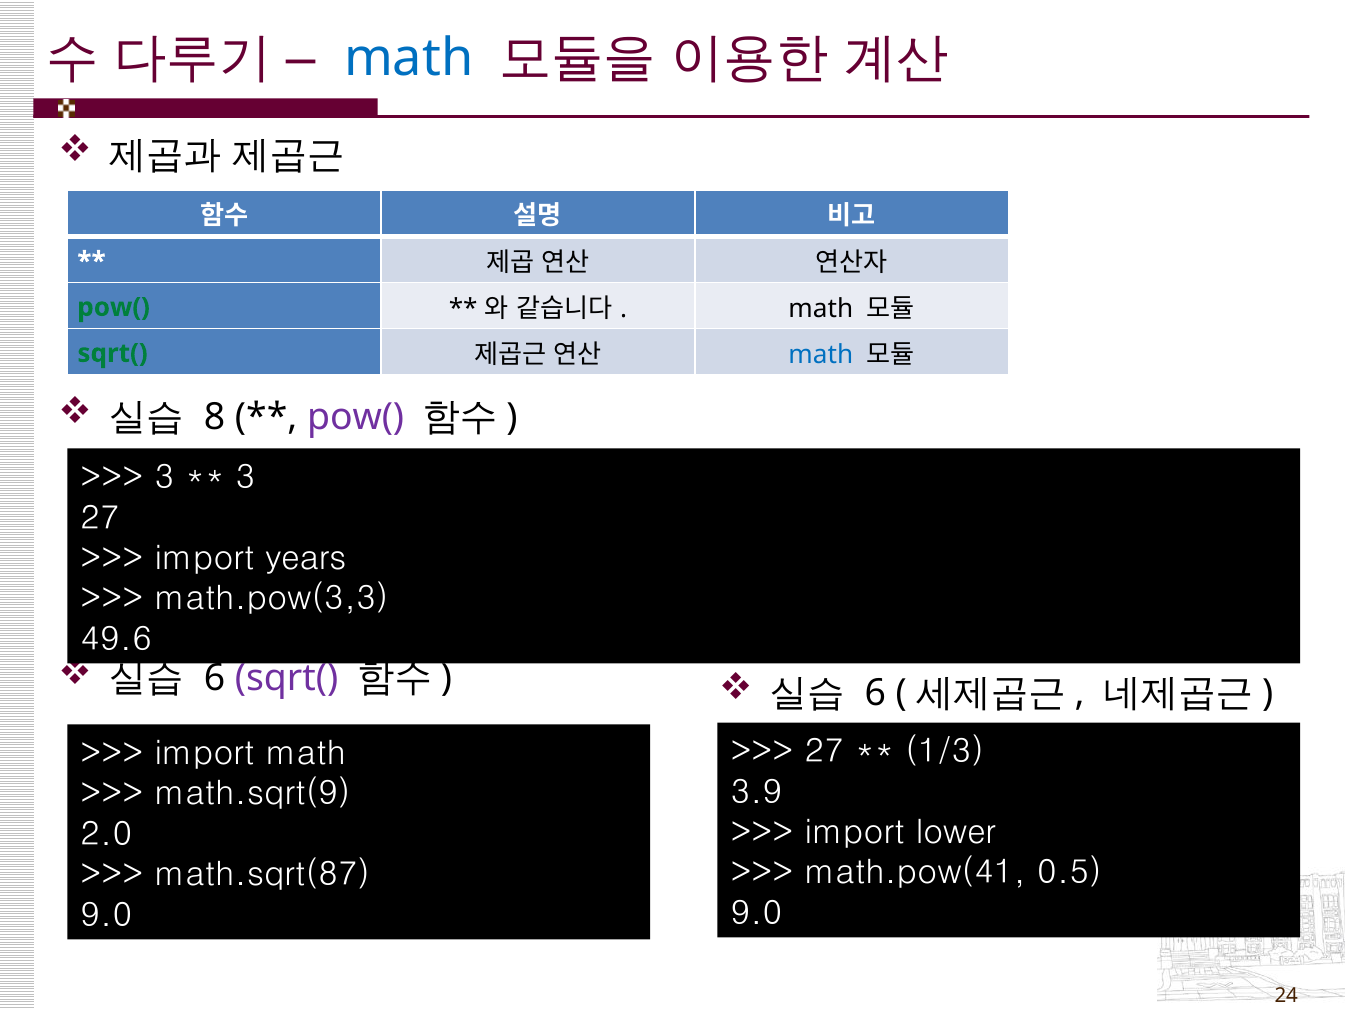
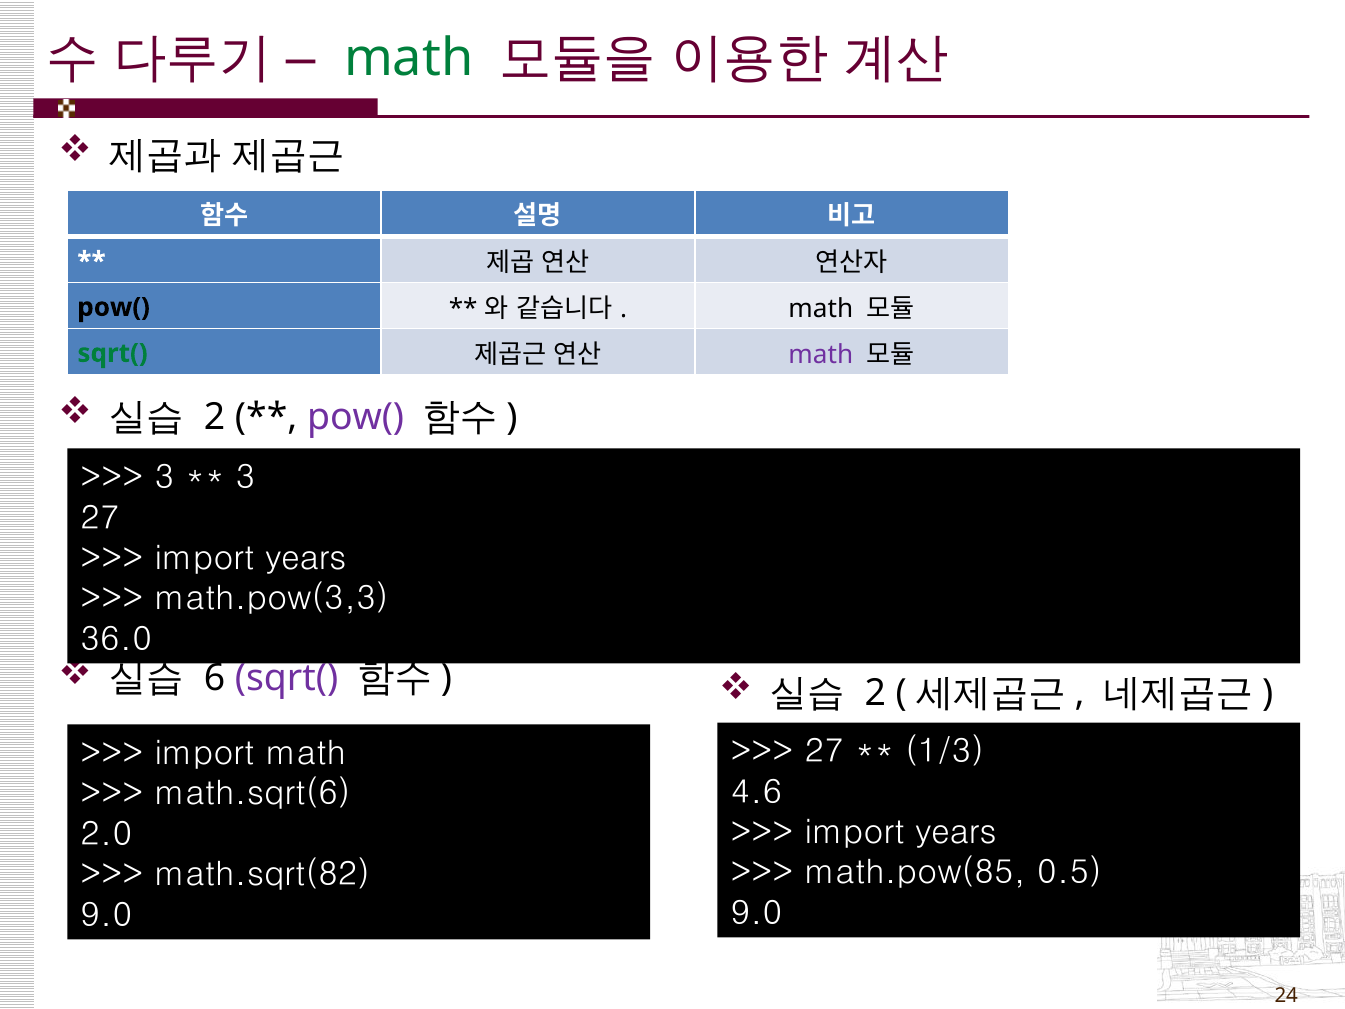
math at (409, 58) colour: blue -> green
pow( at (114, 307) colour: green -> black
math at (821, 354) colour: blue -> purple
8 at (215, 417): 8 -> 2
49.6: 49.6 -> 36.0
6 at (875, 693): 6 -> 2
3.9: 3.9 -> 4.6
math.sqrt(9: math.sqrt(9 -> math.sqrt(6
lower at (956, 832): lower -> years
math.pow(41: math.pow(41 -> math.pow(85
math.sqrt(87: math.sqrt(87 -> math.sqrt(82
